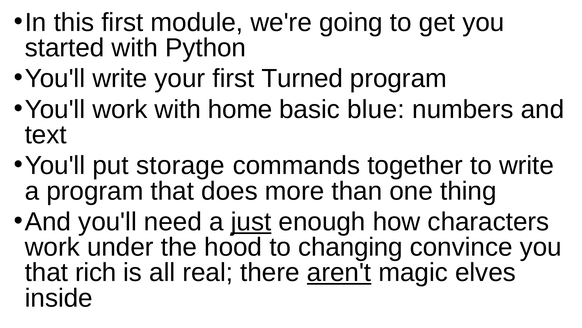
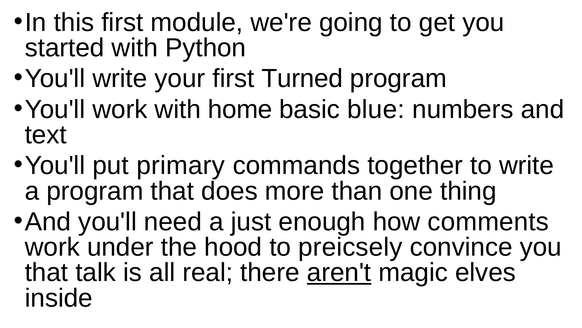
storage: storage -> primary
just underline: present -> none
characters: characters -> comments
changing: changing -> preicsely
rich: rich -> talk
